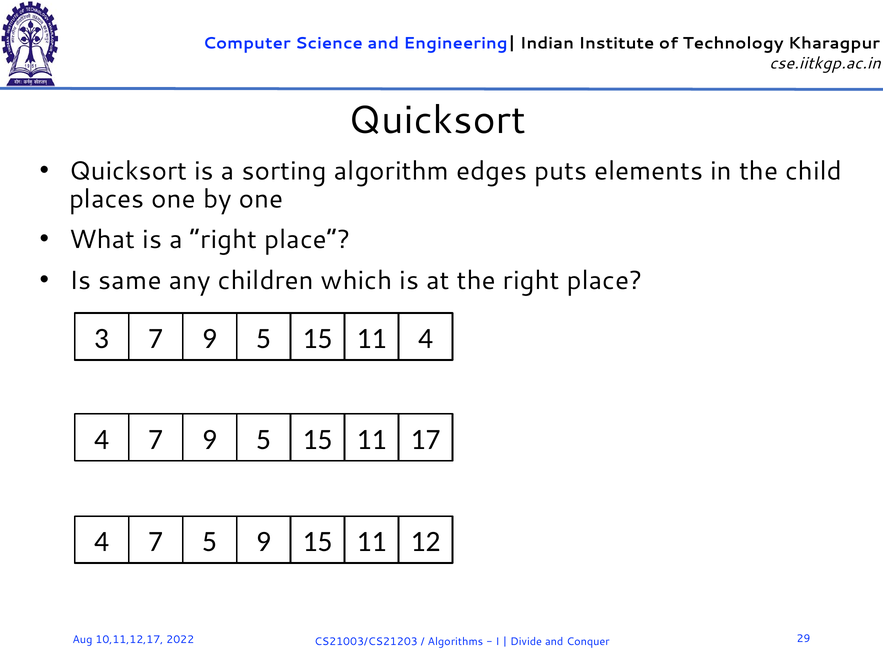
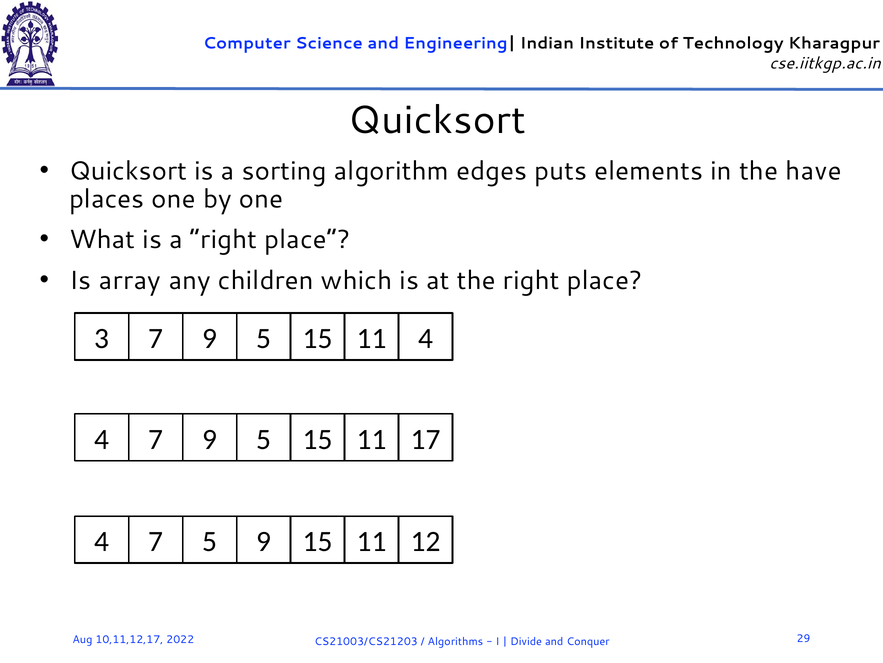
child: child -> have
same: same -> array
